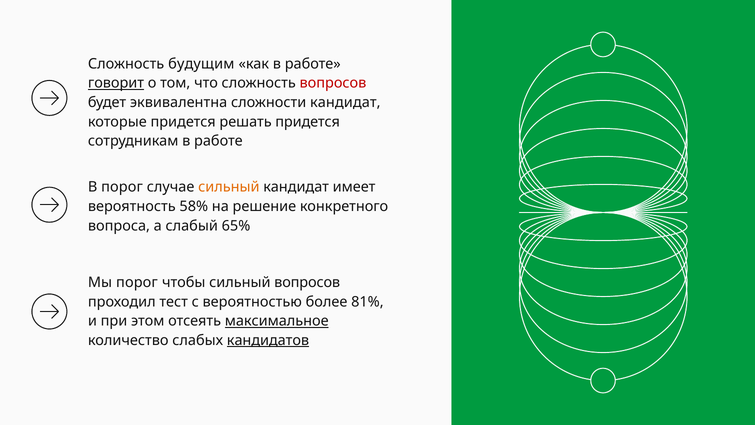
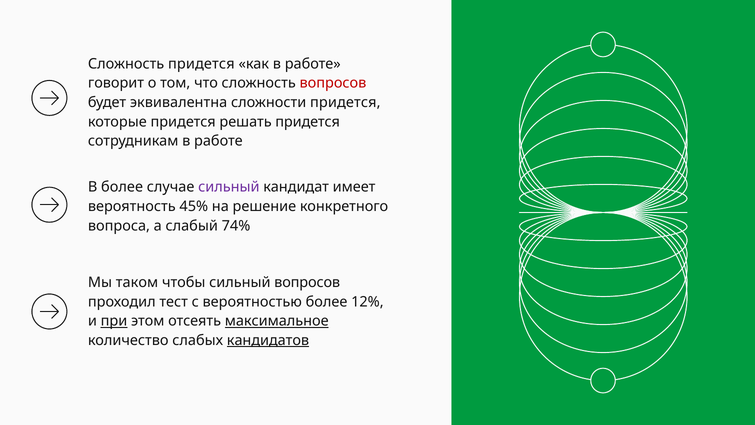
Сложность будущим: будущим -> придется
говорит underline: present -> none
сложности кандидат: кандидат -> придется
В порог: порог -> более
сильный at (229, 187) colour: orange -> purple
58%: 58% -> 45%
65%: 65% -> 74%
Мы порог: порог -> таком
81%: 81% -> 12%
при underline: none -> present
